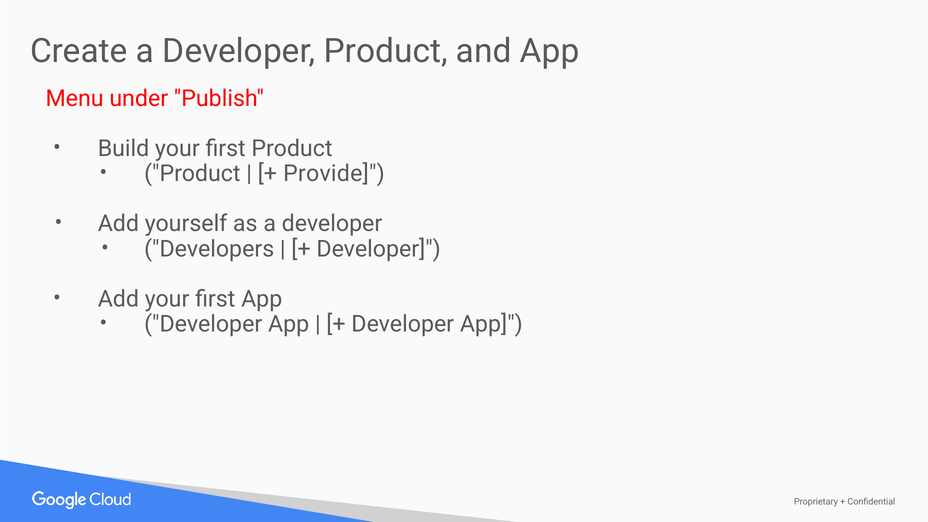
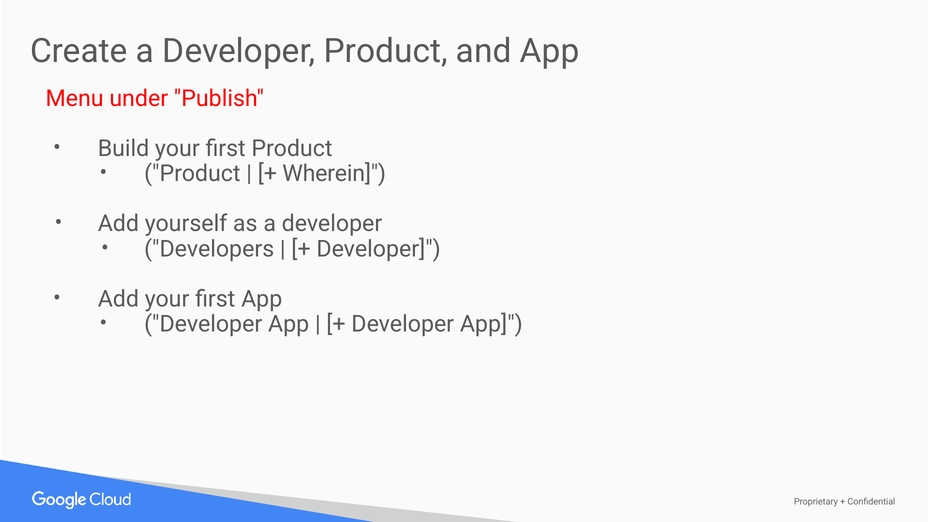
Provide: Provide -> Wherein
